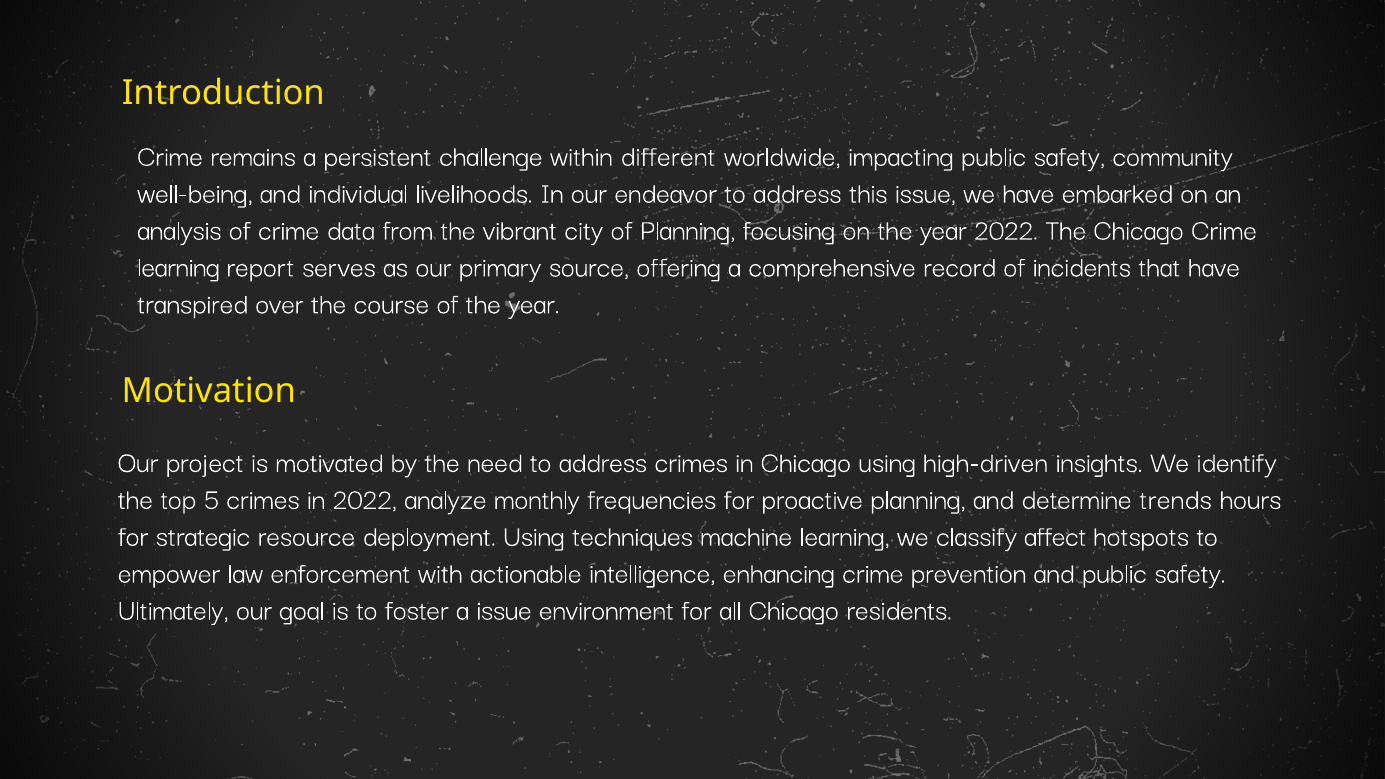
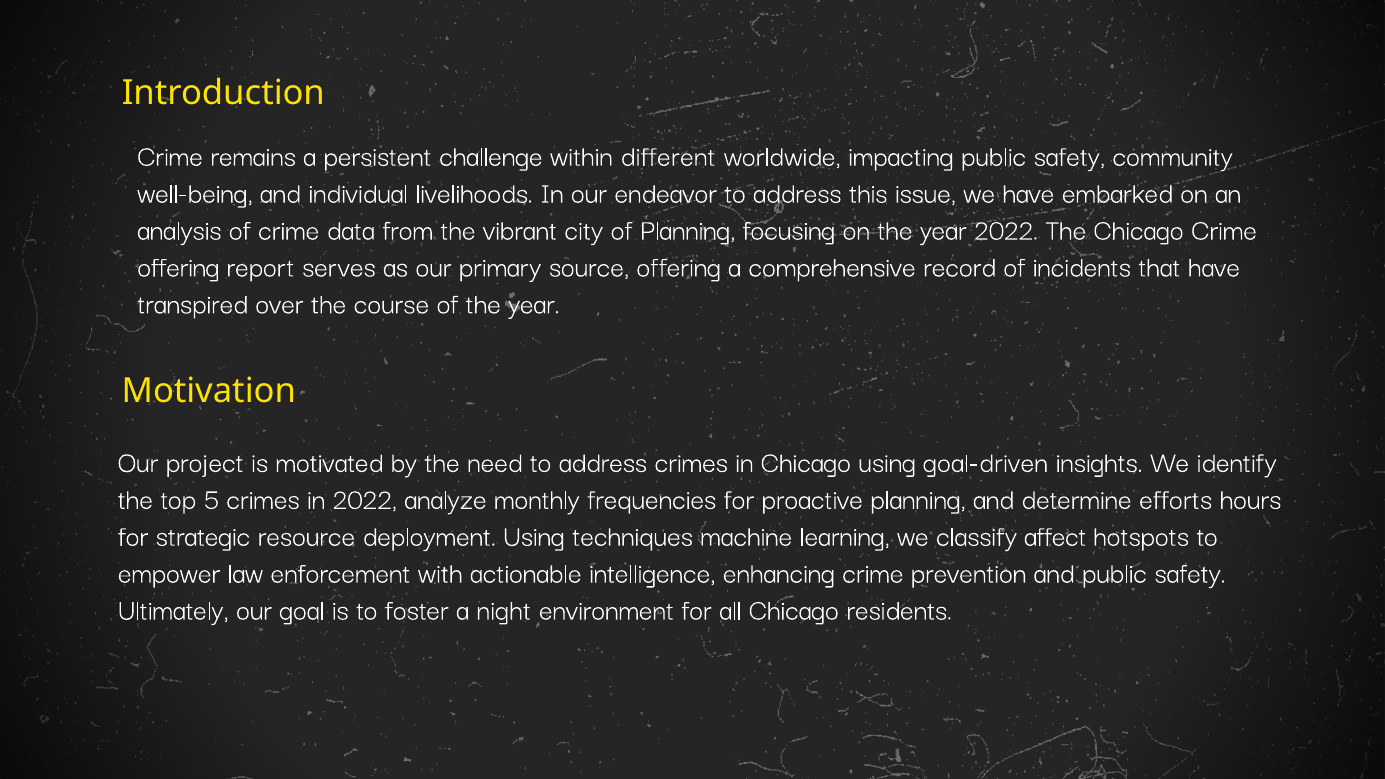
learning at (178, 266): learning -> offering
high-driven: high-driven -> goal-driven
trends: trends -> efforts
a issue: issue -> night
